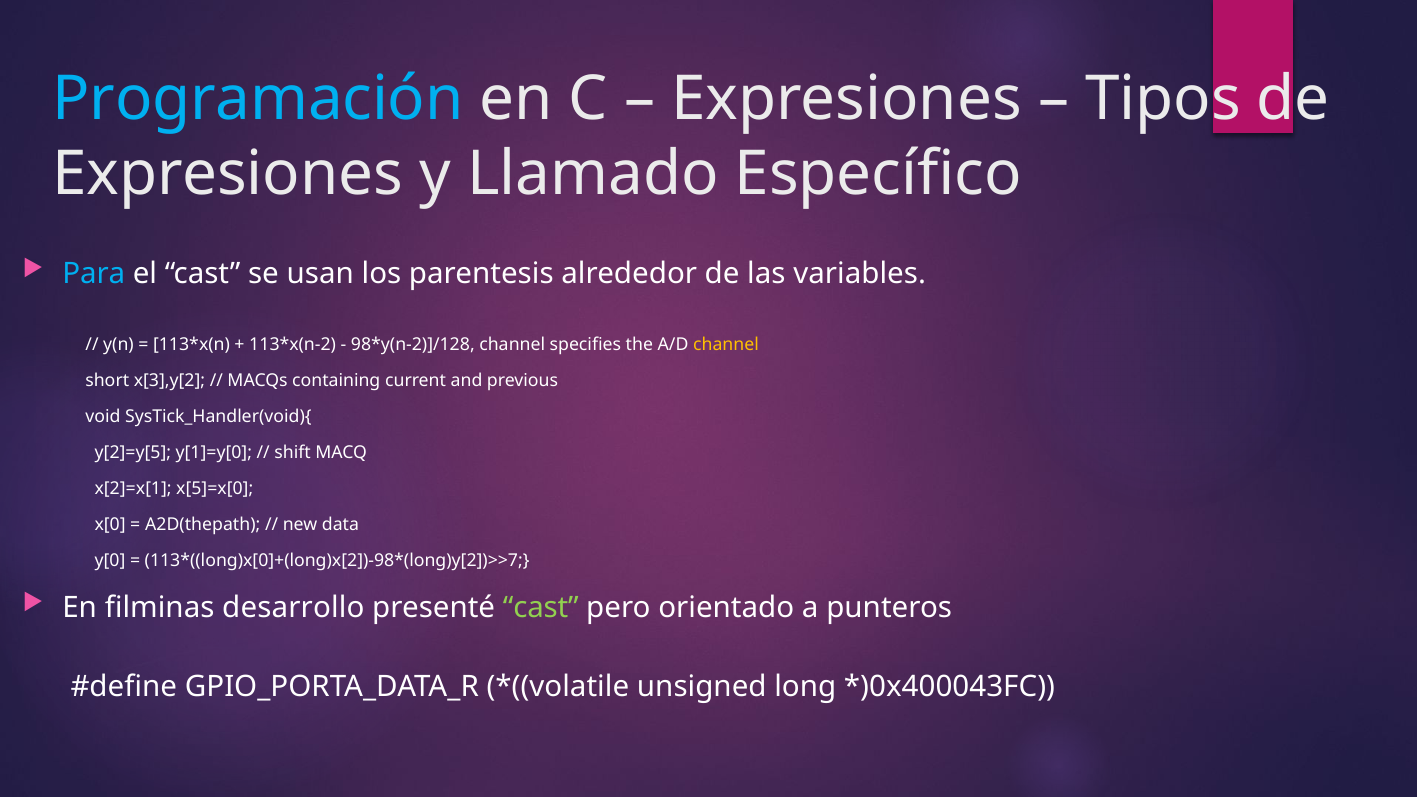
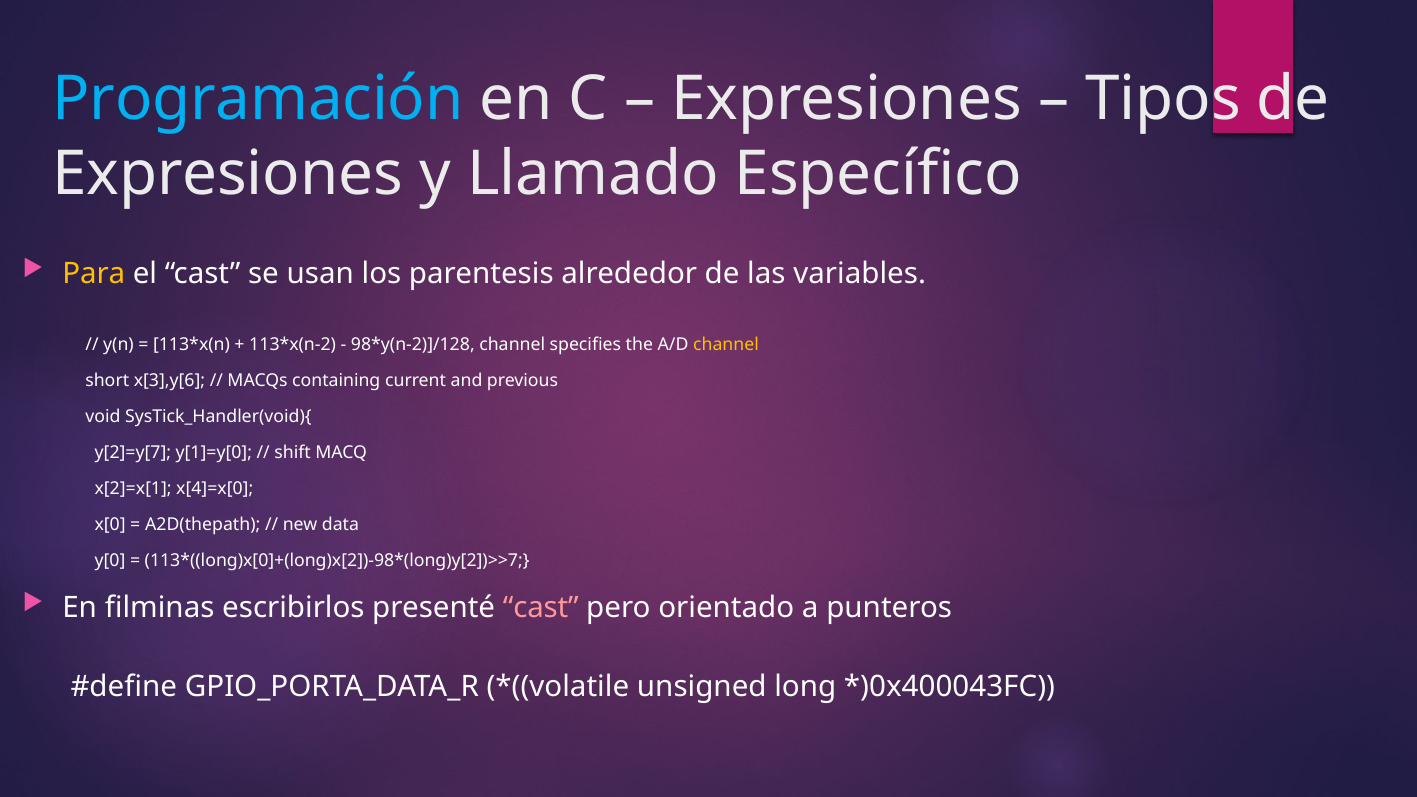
Para colour: light blue -> yellow
x[3],y[2: x[3],y[2 -> x[3],y[6
y[2]=y[5: y[2]=y[5 -> y[2]=y[7
x[5]=x[0: x[5]=x[0 -> x[4]=x[0
desarrollo: desarrollo -> escribirlos
cast at (541, 607) colour: light green -> pink
